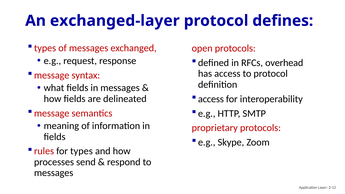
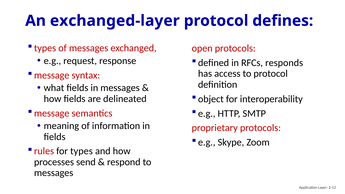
overhead: overhead -> responds
access at (211, 99): access -> object
